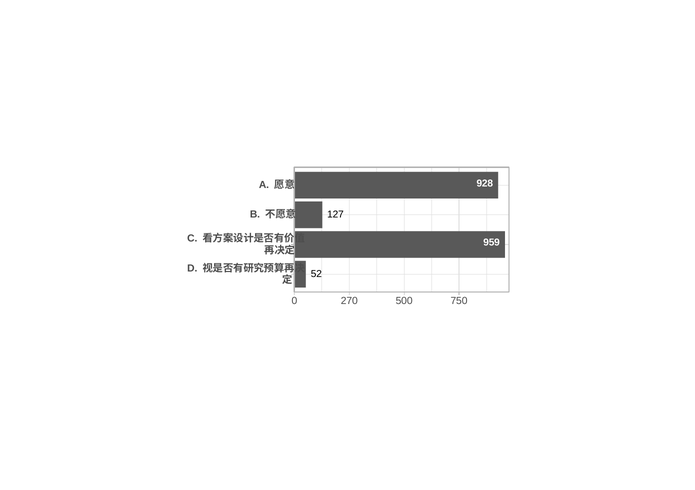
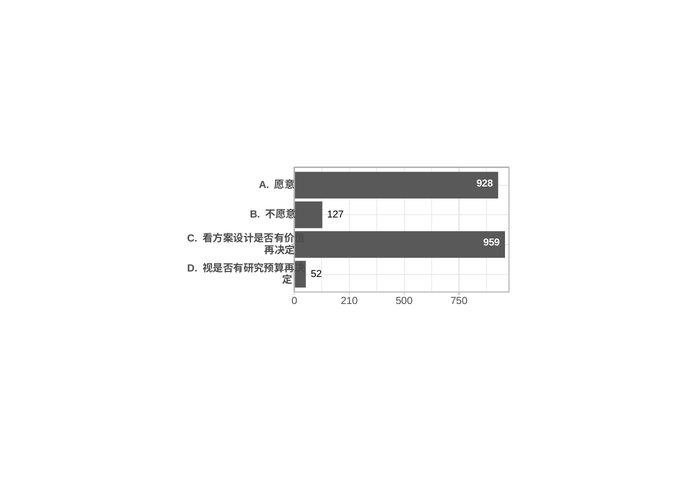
270: 270 -> 210
